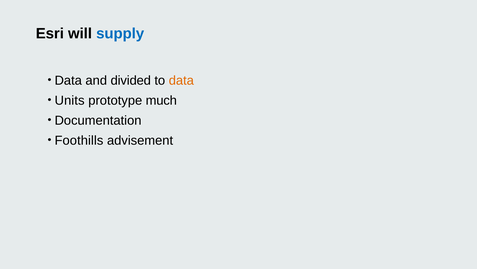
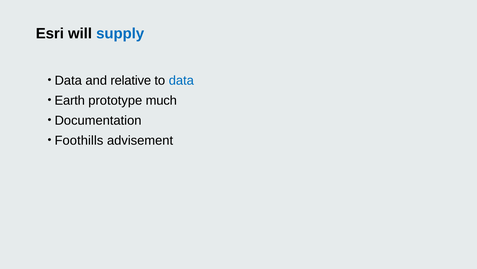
divided: divided -> relative
data at (181, 80) colour: orange -> blue
Units: Units -> Earth
